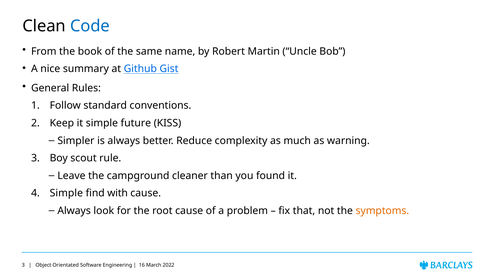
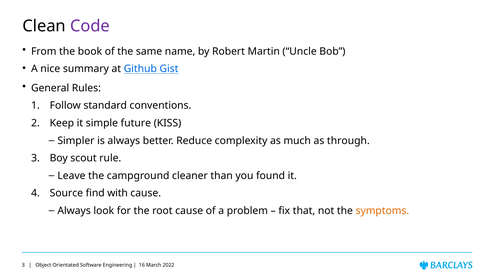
Code colour: blue -> purple
warning: warning -> through
Simple at (66, 193): Simple -> Source
